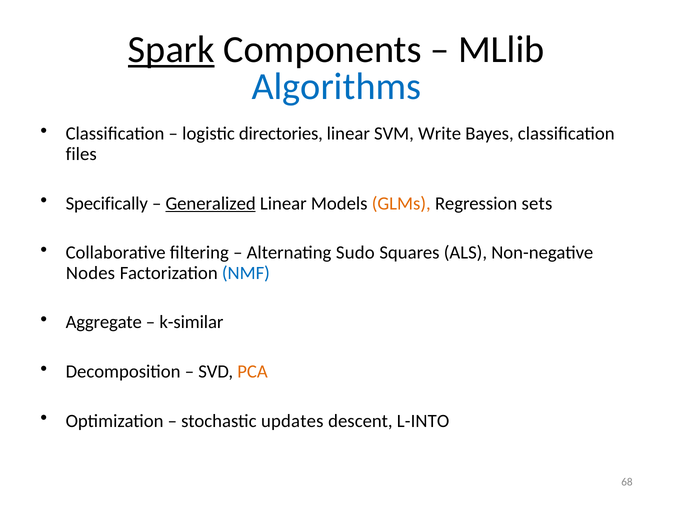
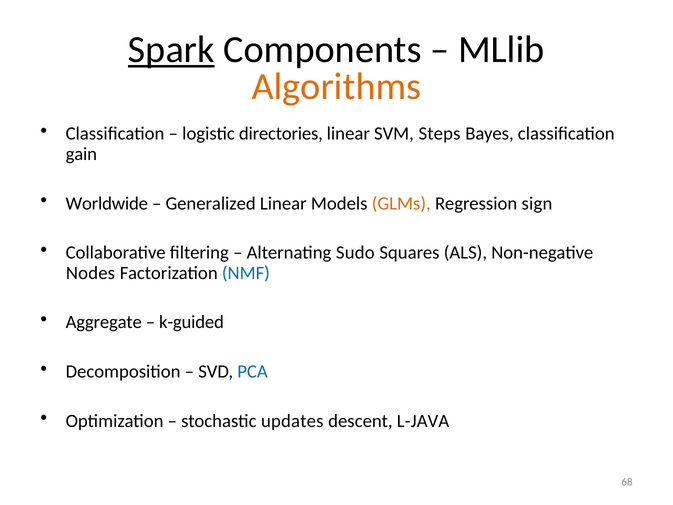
Algorithms colour: blue -> orange
Write: Write -> Steps
files: files -> gain
Specifically: Specifically -> Worldwide
Generalized underline: present -> none
sets: sets -> sign
k-similar: k-similar -> k-guided
PCA colour: orange -> blue
L-INTO: L-INTO -> L-JAVA
